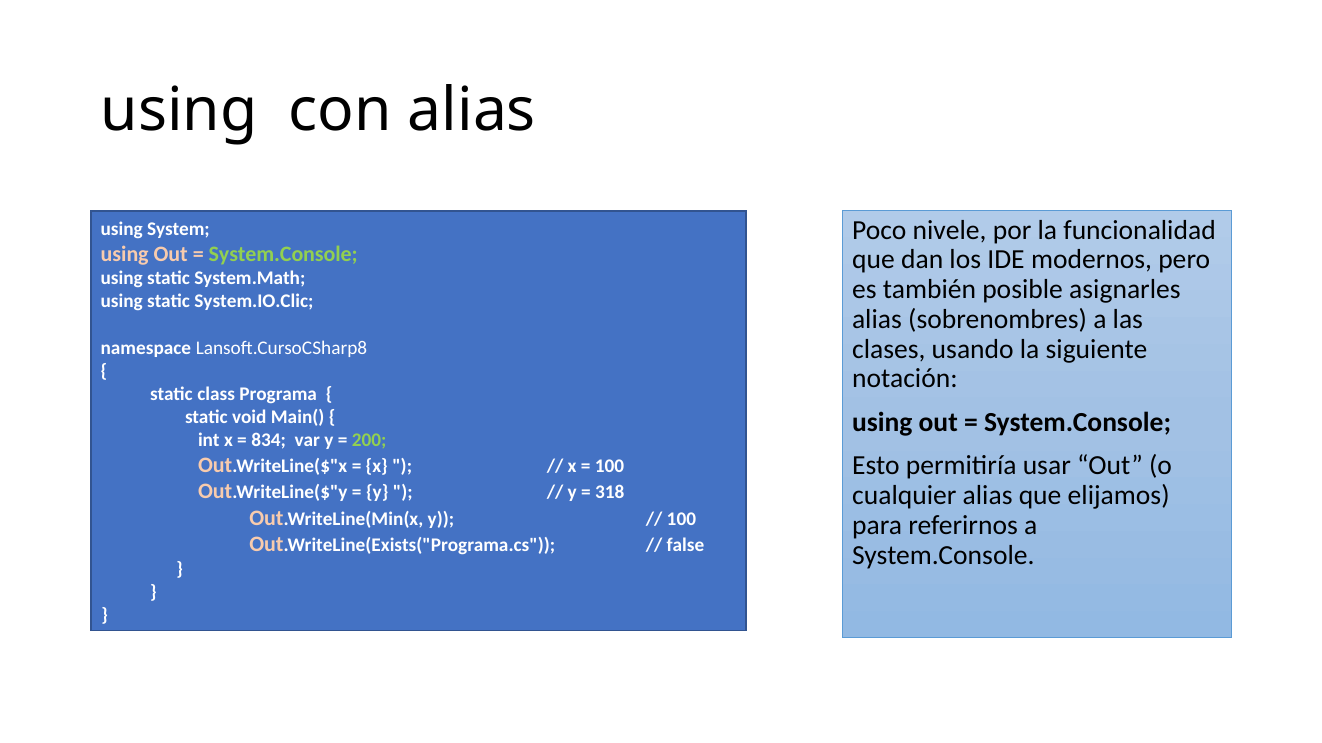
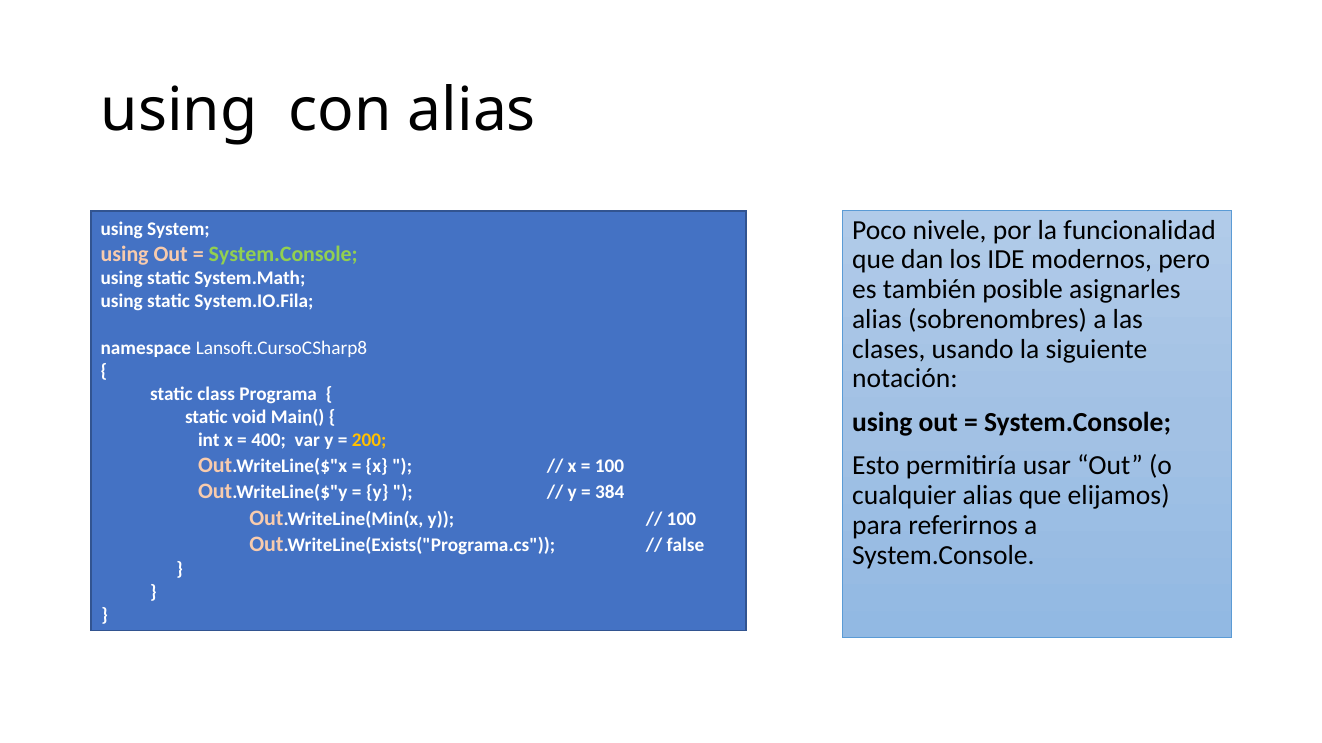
System.IO.Clic: System.IO.Clic -> System.IO.Fila
834: 834 -> 400
200 colour: light green -> yellow
318: 318 -> 384
